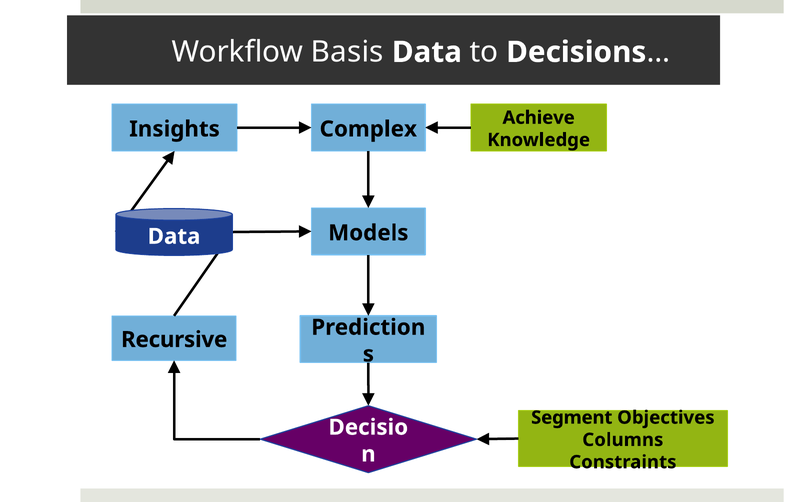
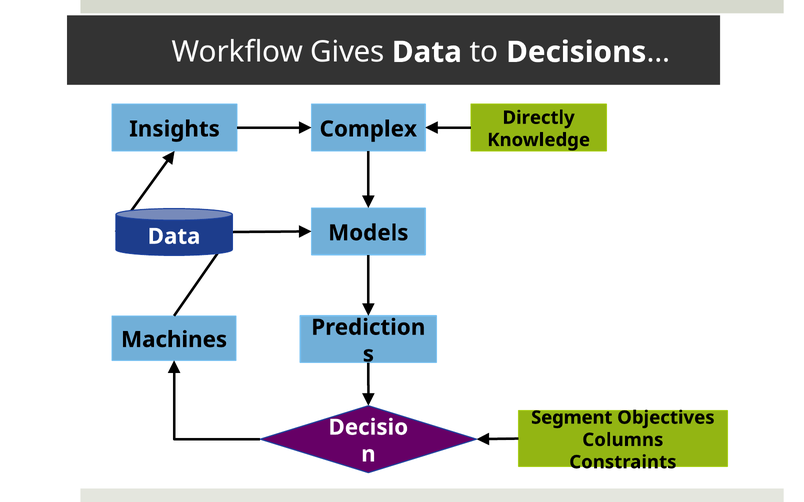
Basis: Basis -> Gives
Achieve: Achieve -> Directly
Recursive: Recursive -> Machines
